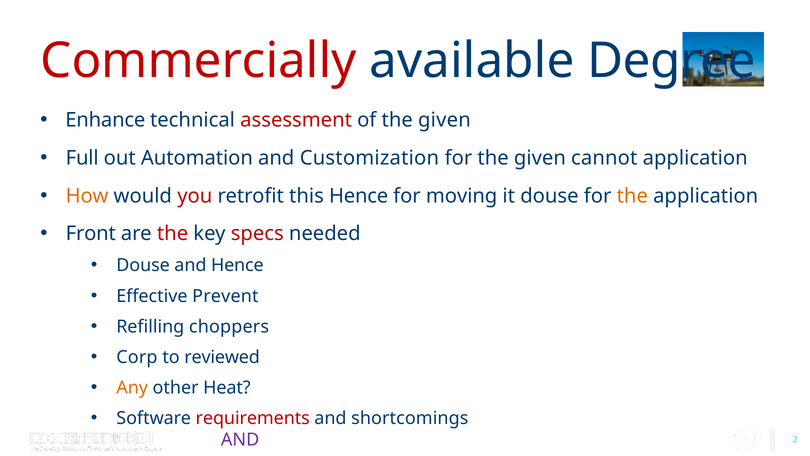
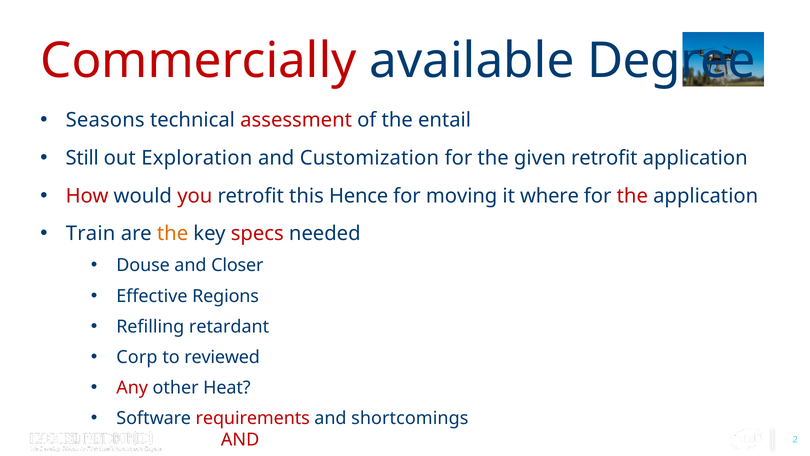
Enhance: Enhance -> Seasons
of the given: given -> entail
Full: Full -> Still
Automation: Automation -> Exploration
given cannot: cannot -> retrofit
How colour: orange -> red
it douse: douse -> where
the at (632, 196) colour: orange -> red
Front: Front -> Train
the at (173, 234) colour: red -> orange
and Hence: Hence -> Closer
Prevent: Prevent -> Regions
choppers: choppers -> retardant
Any colour: orange -> red
AND at (240, 440) colour: purple -> red
